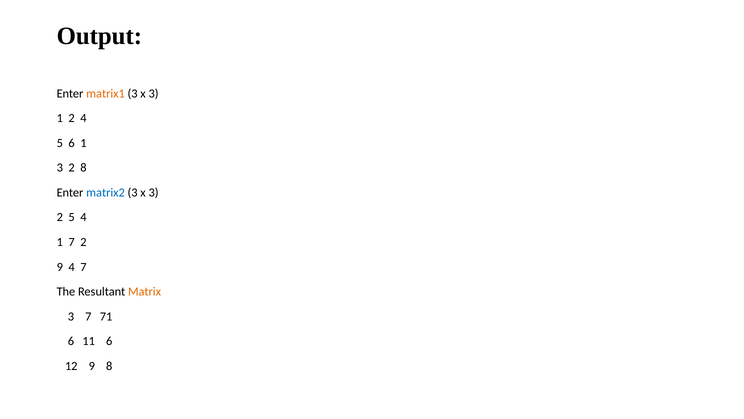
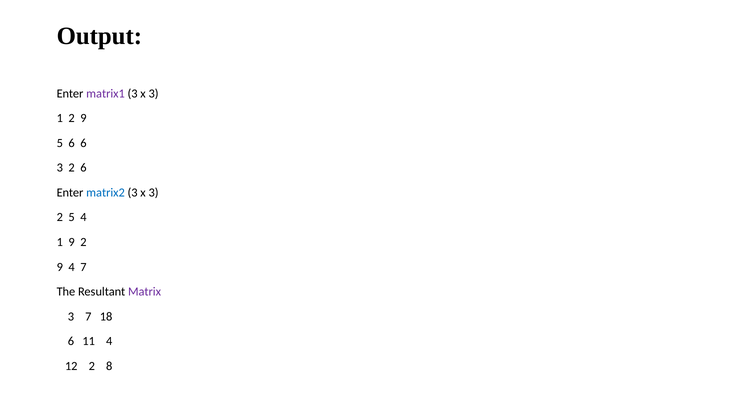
matrix1 colour: orange -> purple
1 2 4: 4 -> 9
6 1: 1 -> 6
2 8: 8 -> 6
1 7: 7 -> 9
Matrix colour: orange -> purple
71: 71 -> 18
11 6: 6 -> 4
12 9: 9 -> 2
